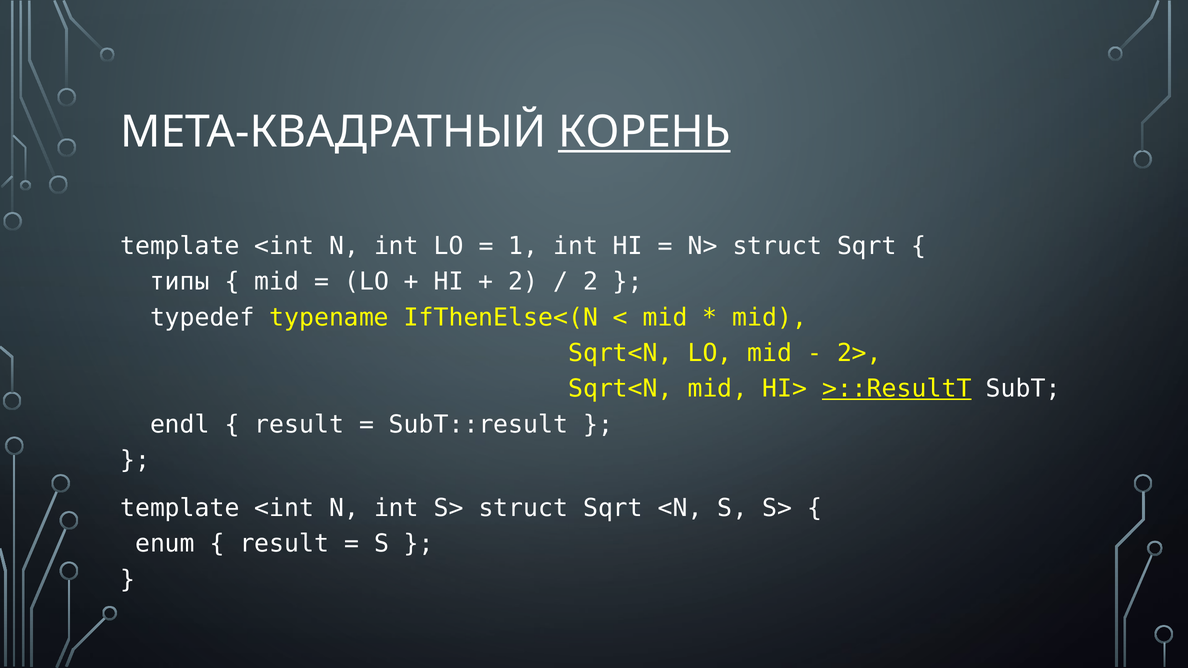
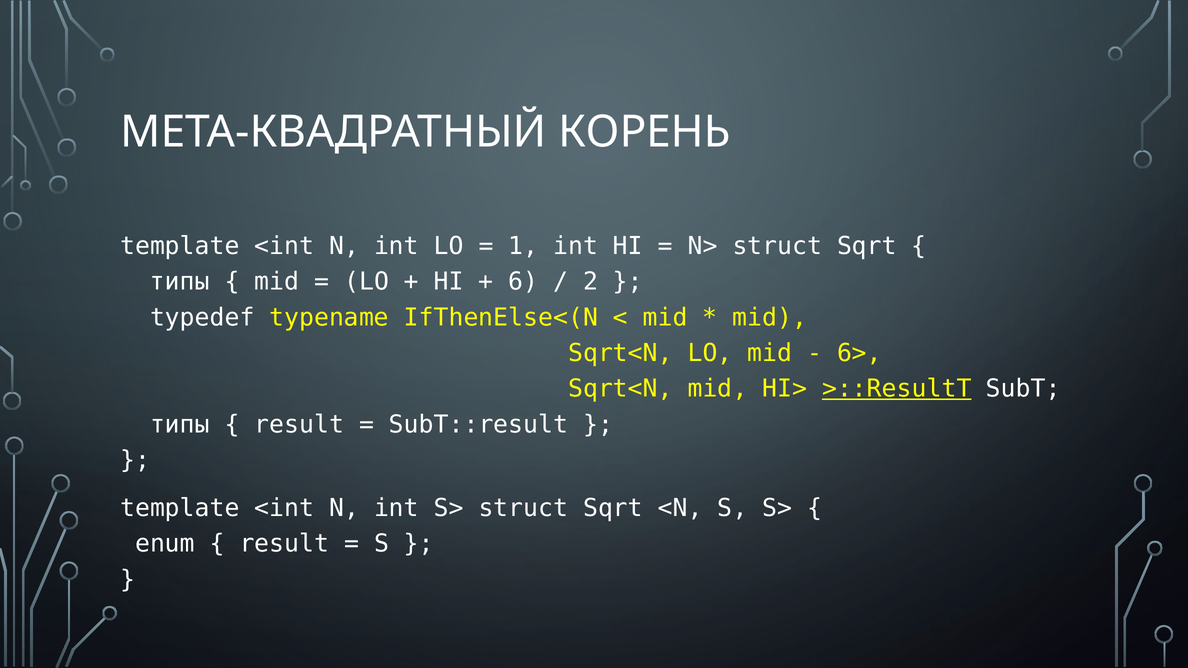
КОРЕНЬ underline: present -> none
2 at (523, 282): 2 -> 6
2>: 2> -> 6>
endl at (180, 425): endl -> типы
